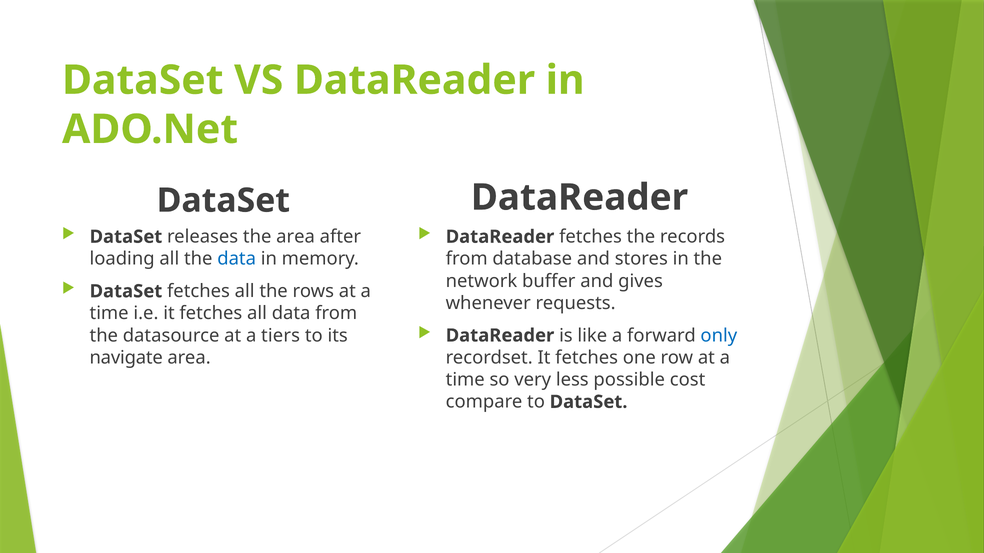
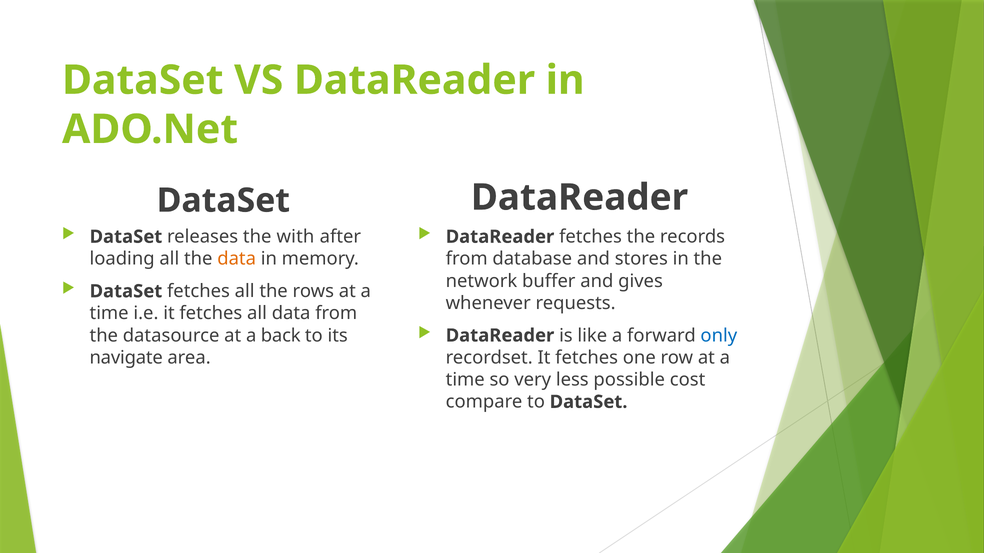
the area: area -> with
data at (237, 259) colour: blue -> orange
tiers: tiers -> back
